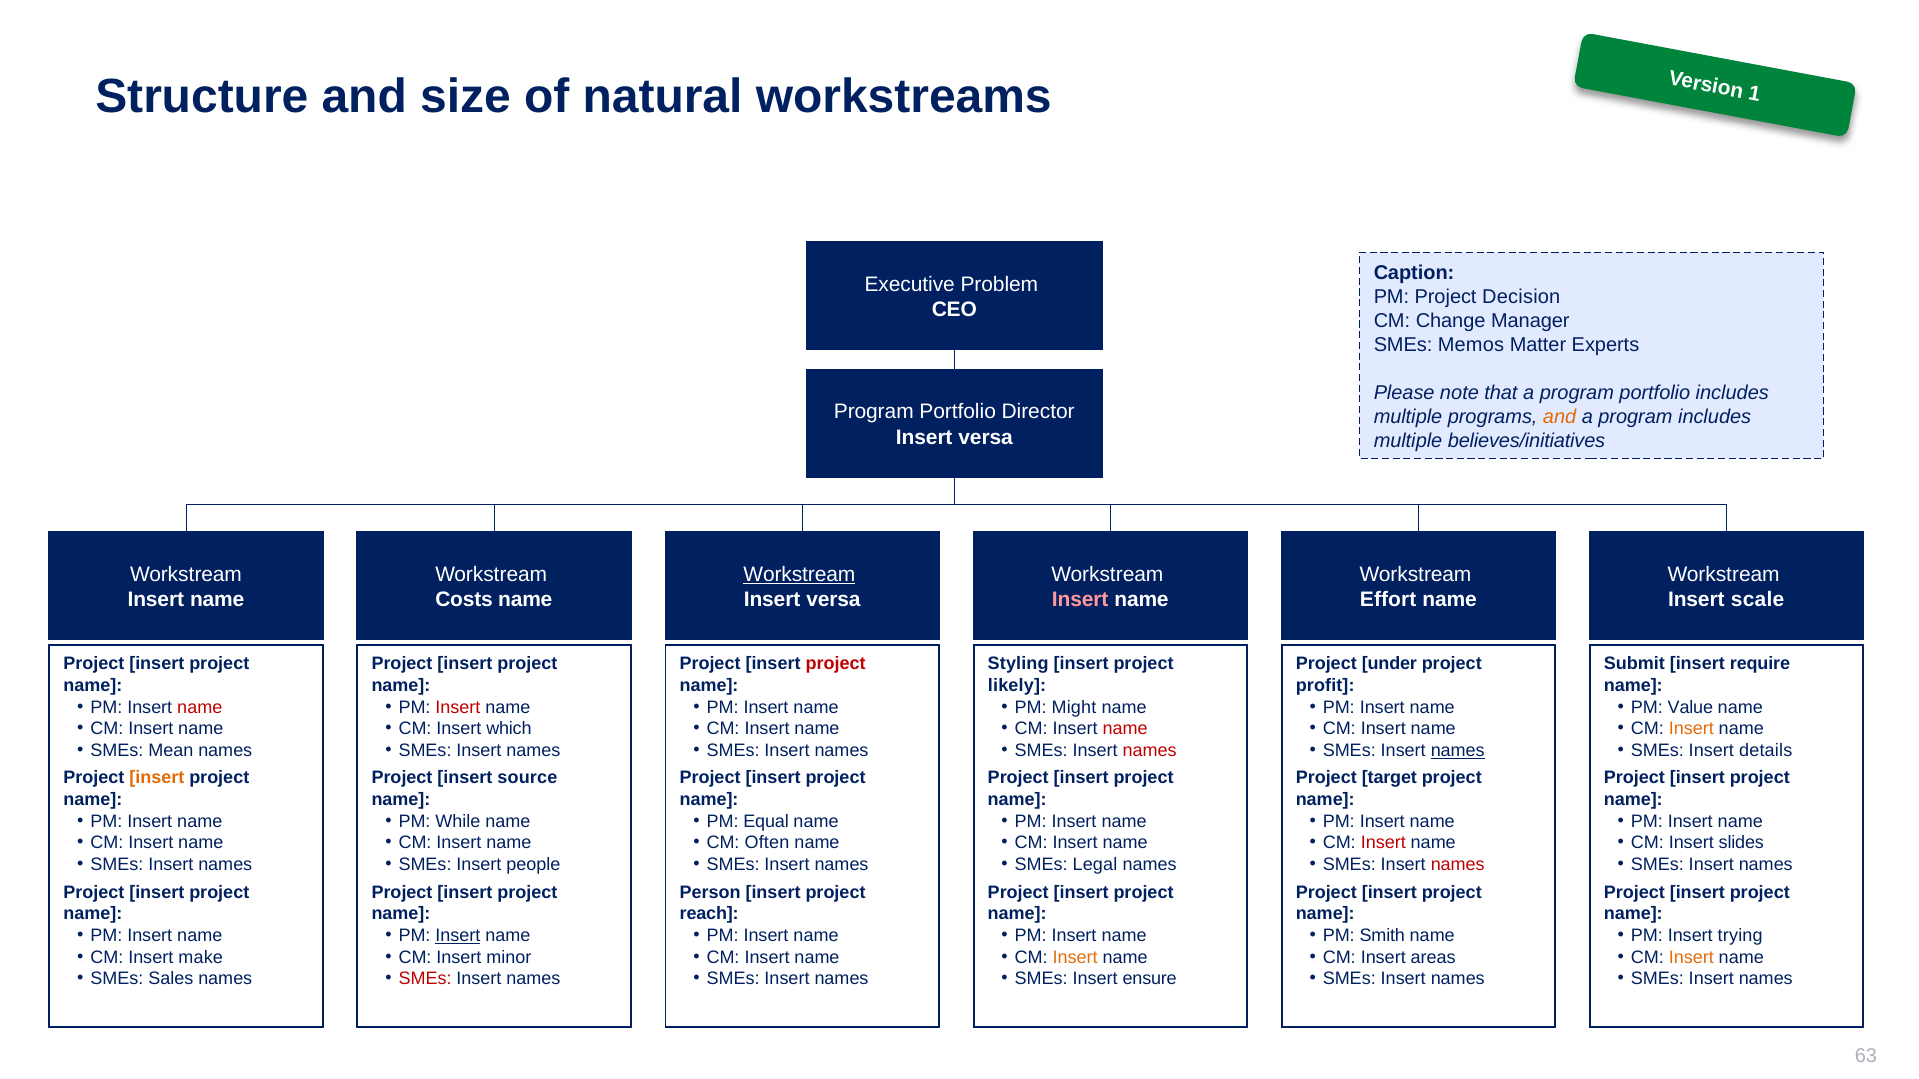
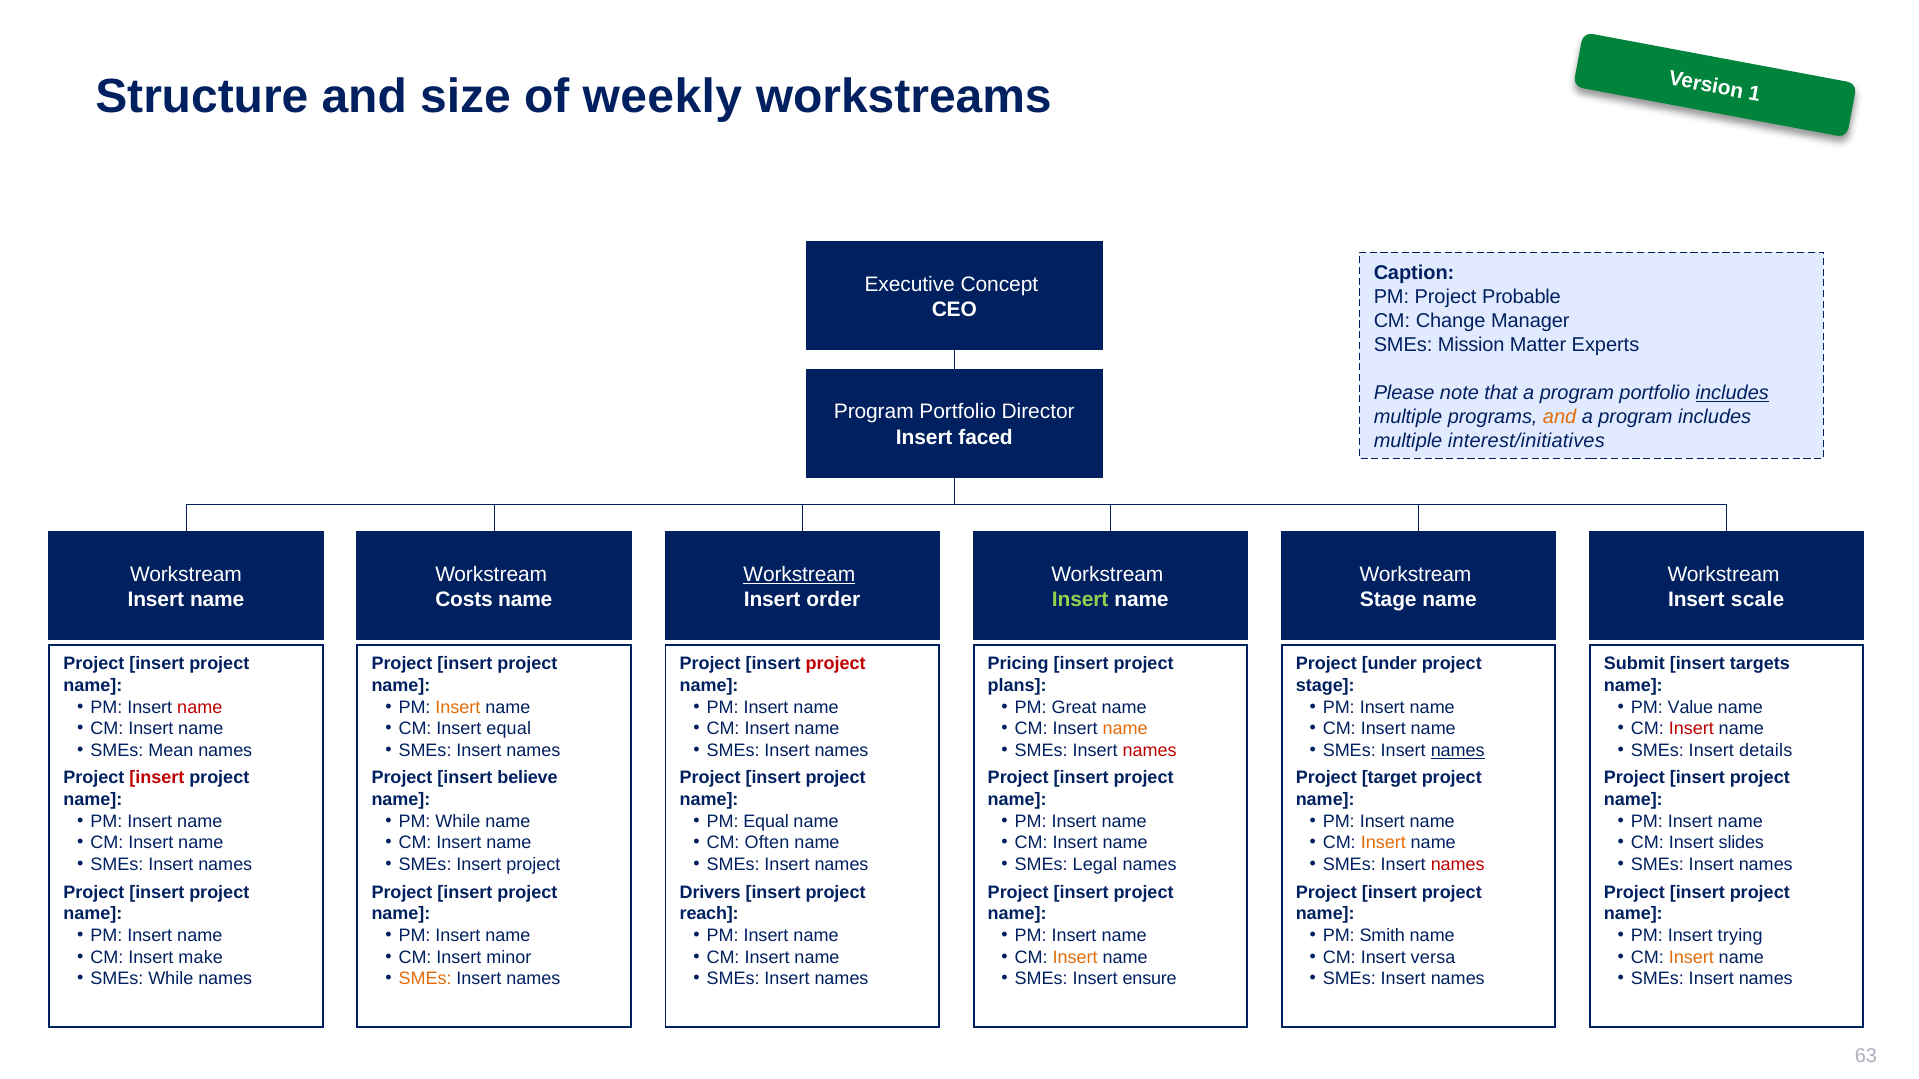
natural: natural -> weekly
Problem: Problem -> Concept
Decision: Decision -> Probable
Memos: Memos -> Mission
includes at (1732, 393) underline: none -> present
versa at (986, 437): versa -> faced
believes/initiatives: believes/initiatives -> interest/initiatives
versa at (833, 600): versa -> order
Insert at (1080, 600) colour: pink -> light green
Effort at (1388, 600): Effort -> Stage
Styling: Styling -> Pricing
require: require -> targets
likely: likely -> plans
profit at (1325, 686): profit -> stage
Insert at (458, 707) colour: red -> orange
Might: Might -> Great
Insert which: which -> equal
name at (1125, 729) colour: red -> orange
Insert at (1691, 729) colour: orange -> red
insert at (157, 778) colour: orange -> red
source: source -> believe
Insert at (1383, 843) colour: red -> orange
SMEs Insert people: people -> project
Person: Person -> Drivers
Insert at (458, 936) underline: present -> none
areas: areas -> versa
SMEs Sales: Sales -> While
SMEs at (425, 979) colour: red -> orange
